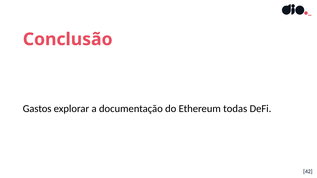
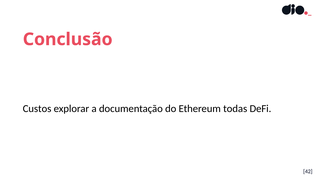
Gastos: Gastos -> Custos
